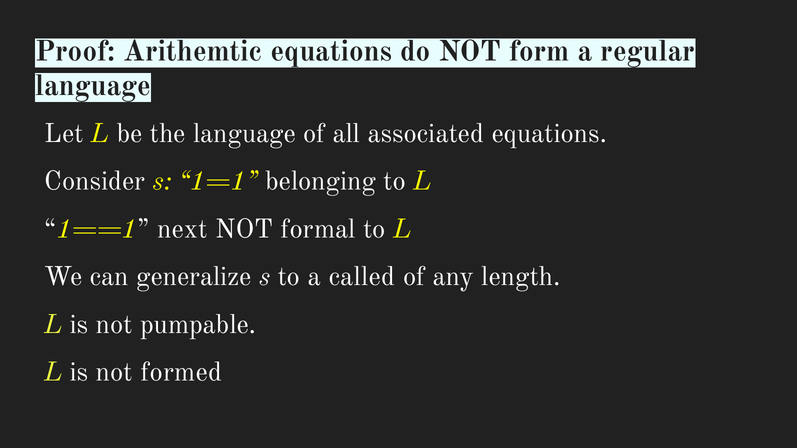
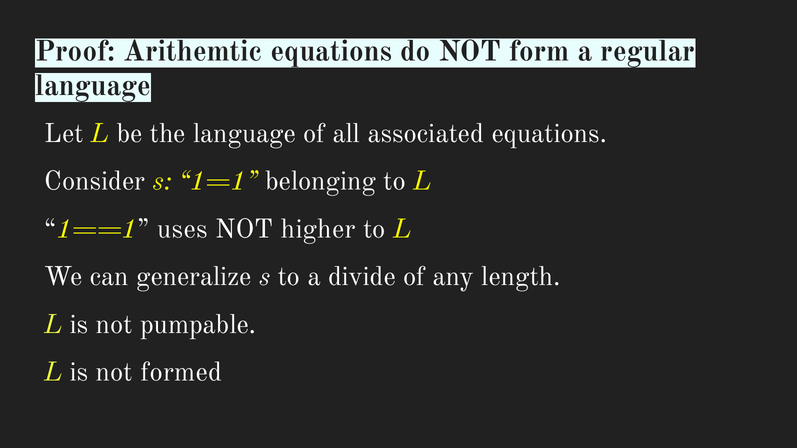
next: next -> uses
formal: formal -> higher
called: called -> divide
